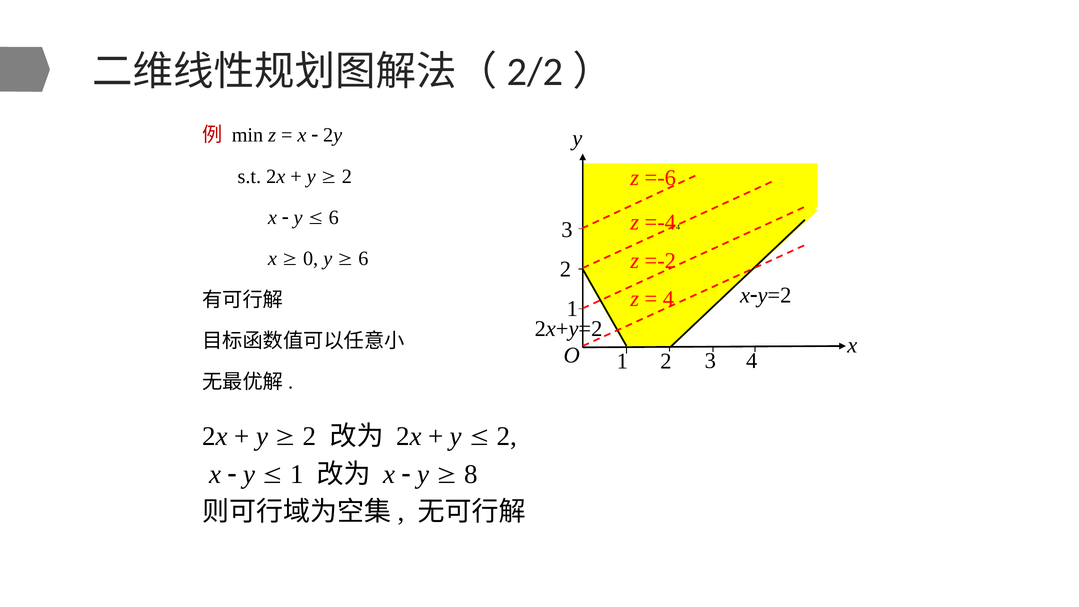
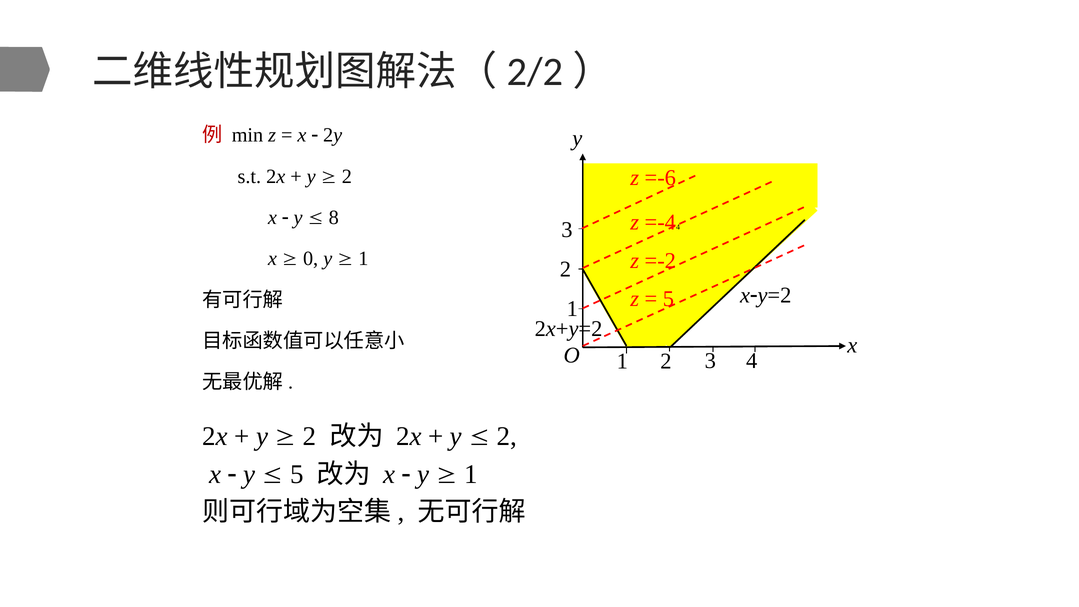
6 at (334, 218): 6 -> 8
6 at (363, 259): 6 -> 1
4 at (668, 299): 4 -> 5
1 at (297, 474): 1 -> 5
8 at (471, 474): 8 -> 1
